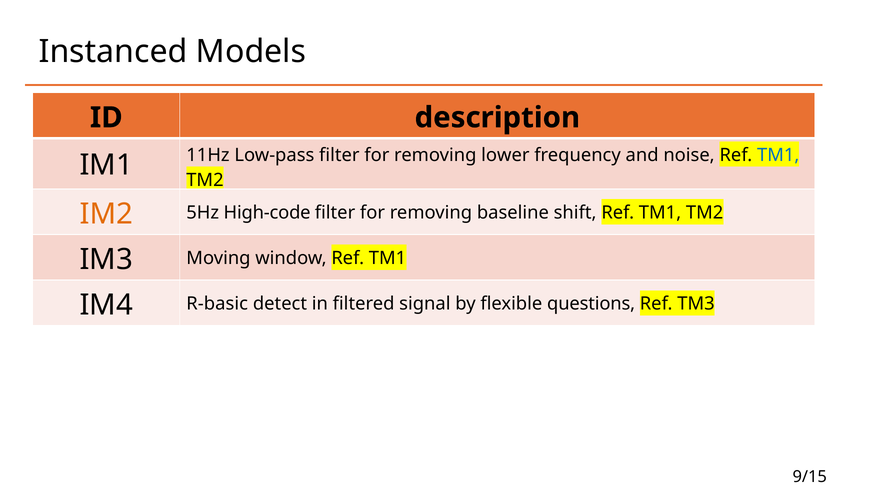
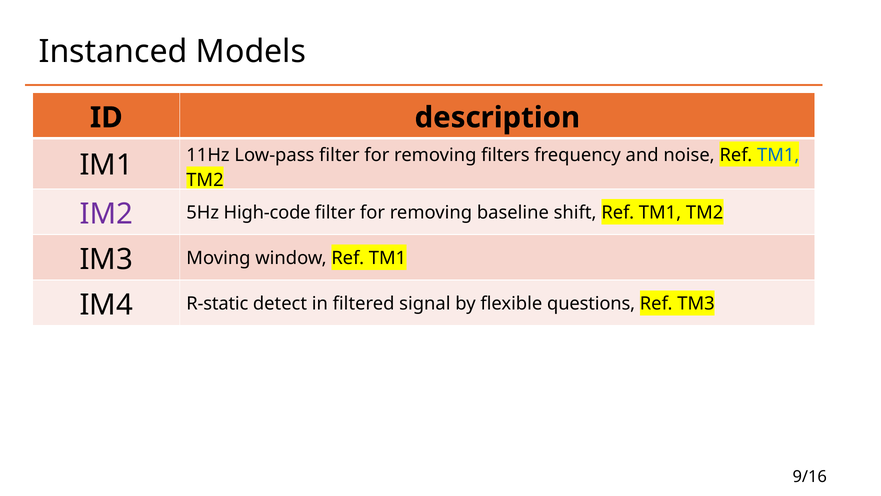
lower: lower -> filters
IM2 colour: orange -> purple
R-basic: R-basic -> R-static
9/15: 9/15 -> 9/16
